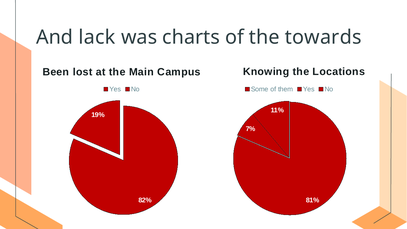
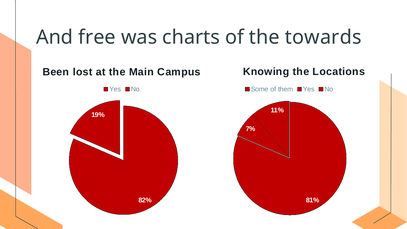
lack: lack -> free
